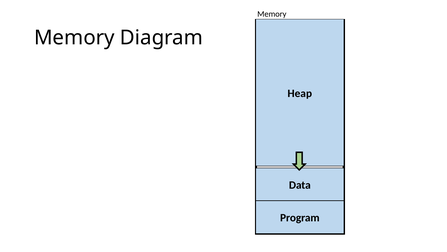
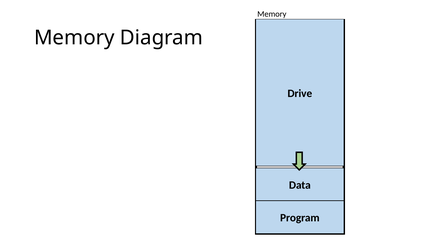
Heap: Heap -> Drive
